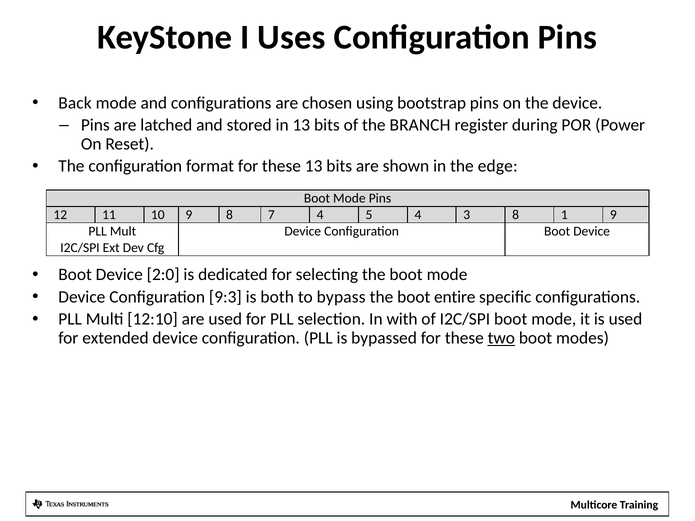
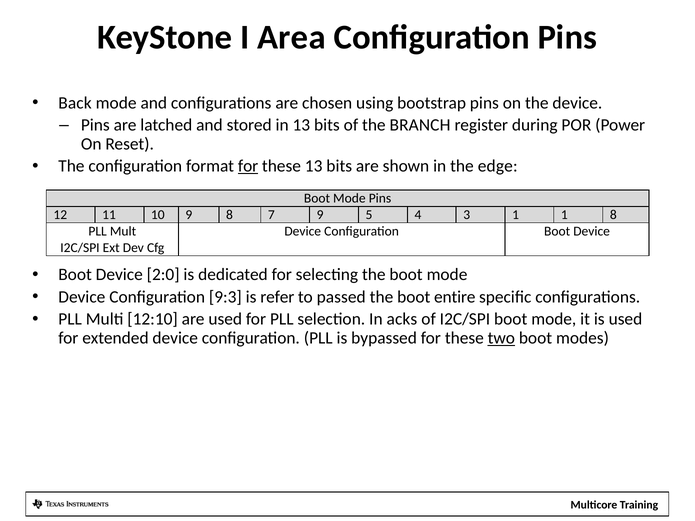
Uses: Uses -> Area
for at (248, 166) underline: none -> present
7 4: 4 -> 9
3 8: 8 -> 1
1 9: 9 -> 8
both: both -> refer
bypass: bypass -> passed
with: with -> acks
